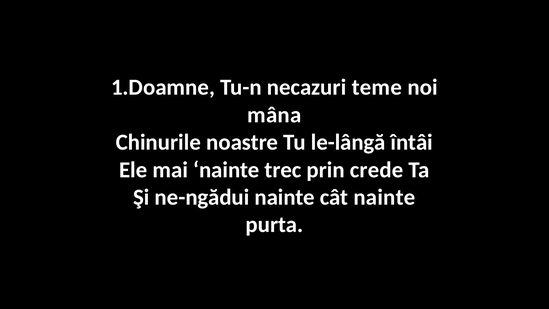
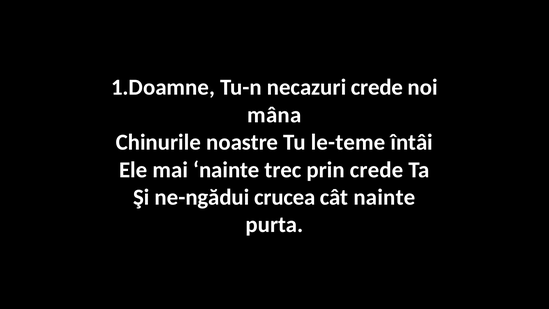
necazuri teme: teme -> crede
le-lângă: le-lângă -> le-teme
ne-ngădui nainte: nainte -> crucea
